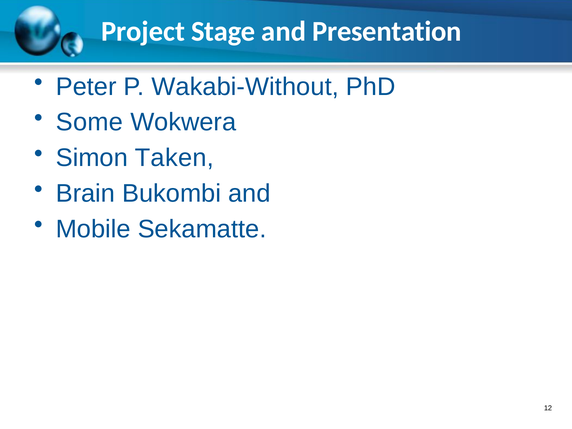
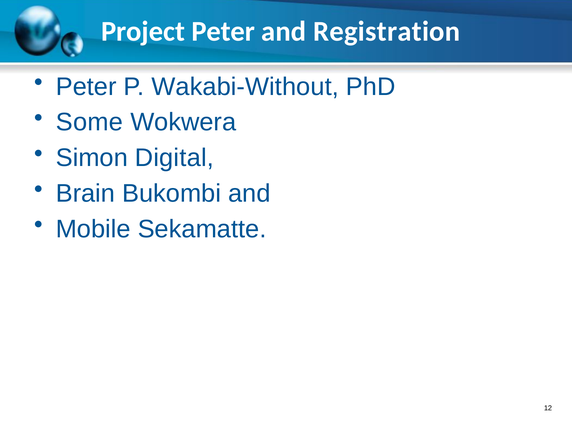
Project Stage: Stage -> Peter
Presentation: Presentation -> Registration
Taken: Taken -> Digital
